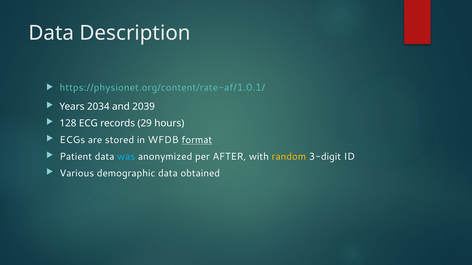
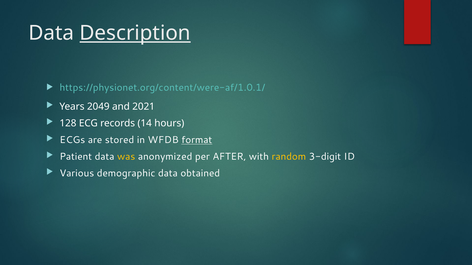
Description underline: none -> present
https://physionet.org/content/rate-af/1.0.1/: https://physionet.org/content/rate-af/1.0.1/ -> https://physionet.org/content/were-af/1.0.1/
2034: 2034 -> 2049
2039: 2039 -> 2021
29: 29 -> 14
was colour: light blue -> yellow
